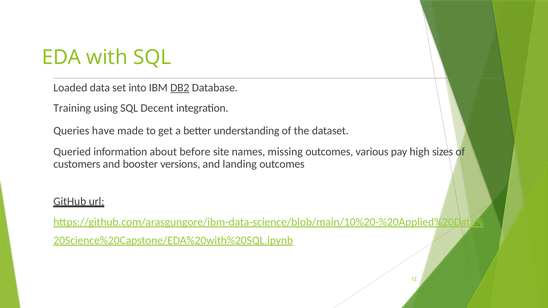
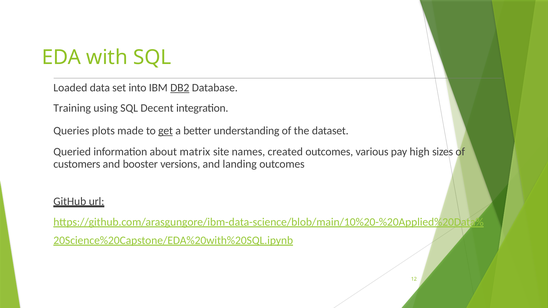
have: have -> plots
get underline: none -> present
before: before -> matrix
missing: missing -> created
